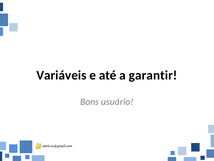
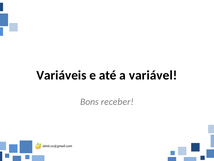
garantir: garantir -> variável
usuário: usuário -> receber
